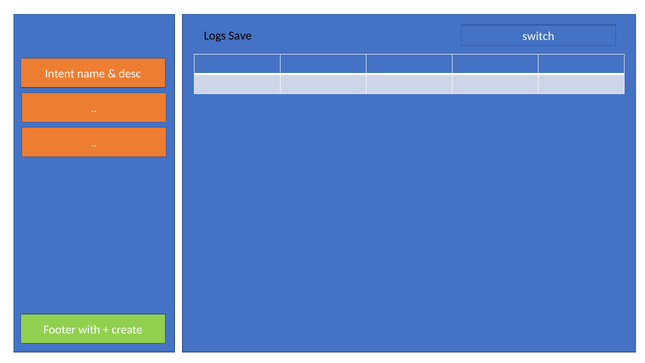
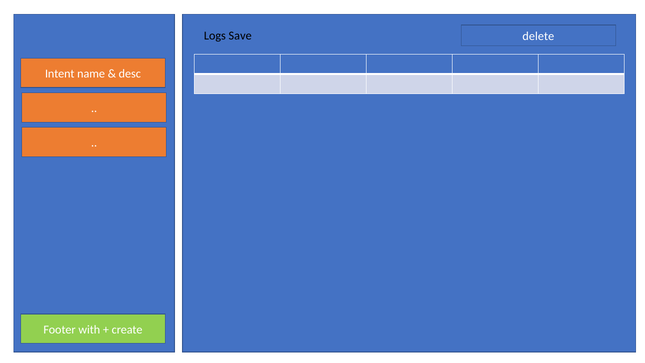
switch: switch -> delete
